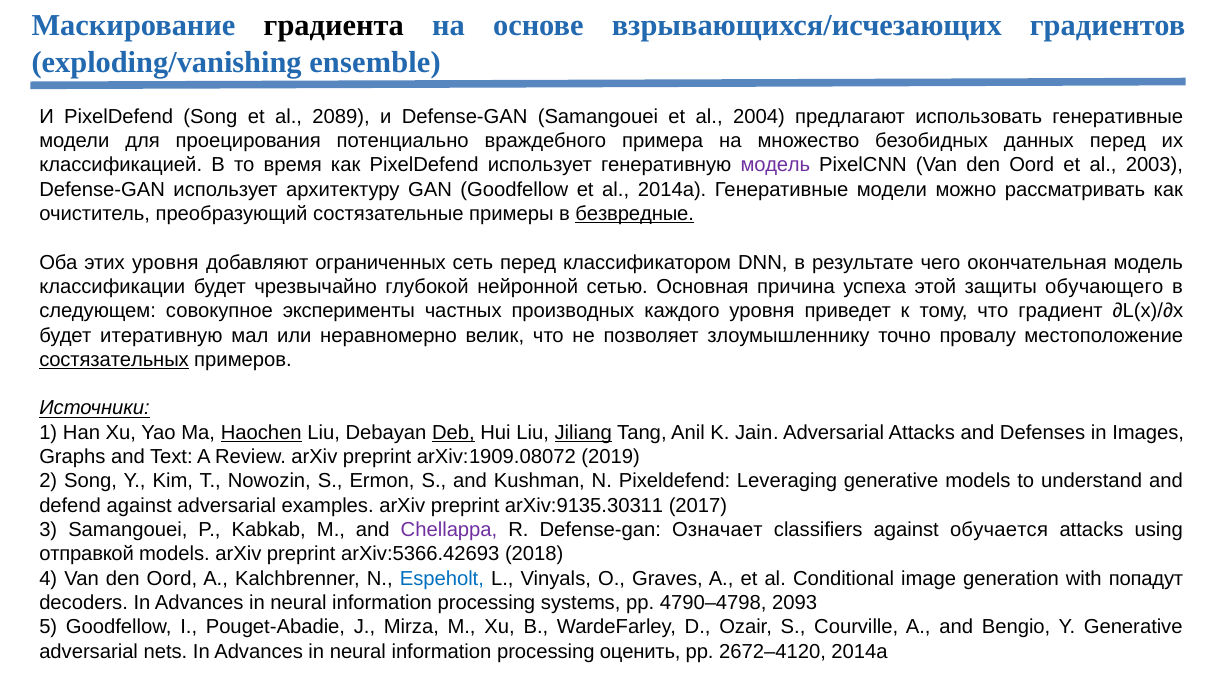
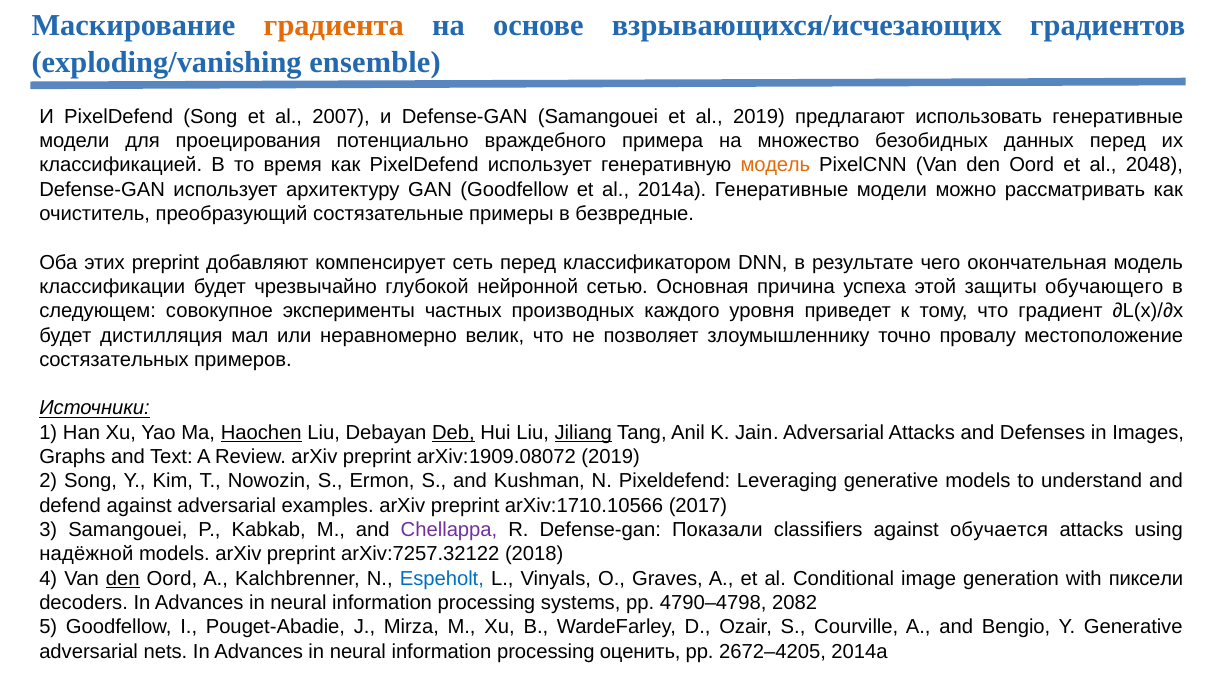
градиента colour: black -> orange
2089: 2089 -> 2007
al 2004: 2004 -> 2019
модель at (775, 165) colour: purple -> orange
2003: 2003 -> 2048
безвредные underline: present -> none
этих уровня: уровня -> preprint
ограниченных: ограниченных -> компенсирует
итеративную: итеративную -> дистилляция
состязательных underline: present -> none
arXiv:9135.30311: arXiv:9135.30311 -> arXiv:1710.10566
Означает: Означает -> Показали
отправкой: отправкой -> надёжной
arXiv:5366.42693: arXiv:5366.42693 -> arXiv:7257.32122
den at (123, 578) underline: none -> present
попадут: попадут -> пиксели
2093: 2093 -> 2082
2672–4120: 2672–4120 -> 2672–4205
